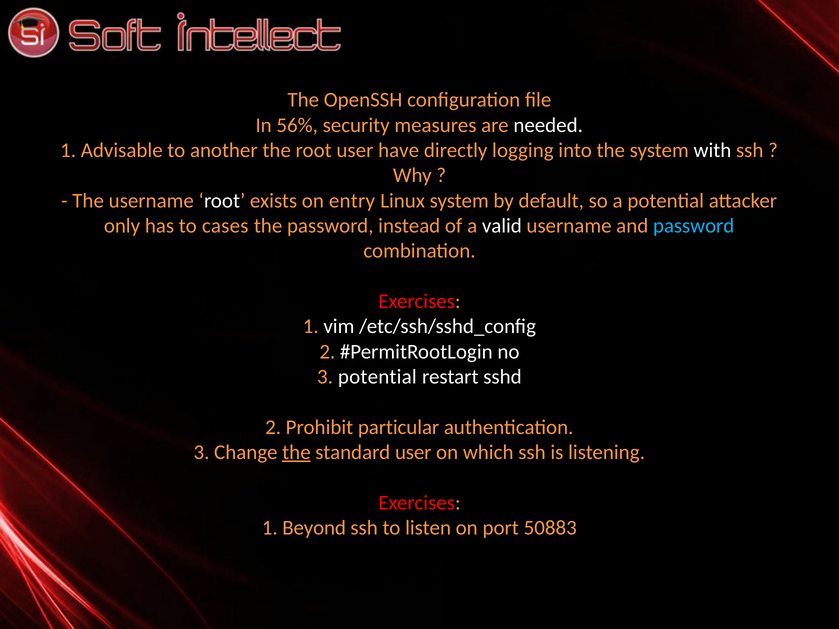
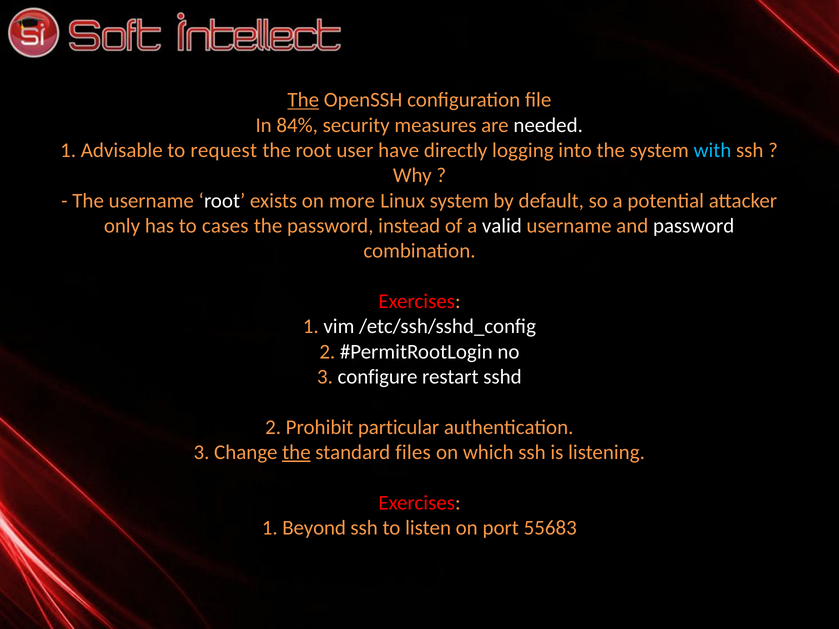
The at (303, 100) underline: none -> present
56%: 56% -> 84%
another: another -> request
with colour: white -> light blue
entry: entry -> more
password at (694, 226) colour: light blue -> white
3 potential: potential -> configure
standard user: user -> files
50883: 50883 -> 55683
